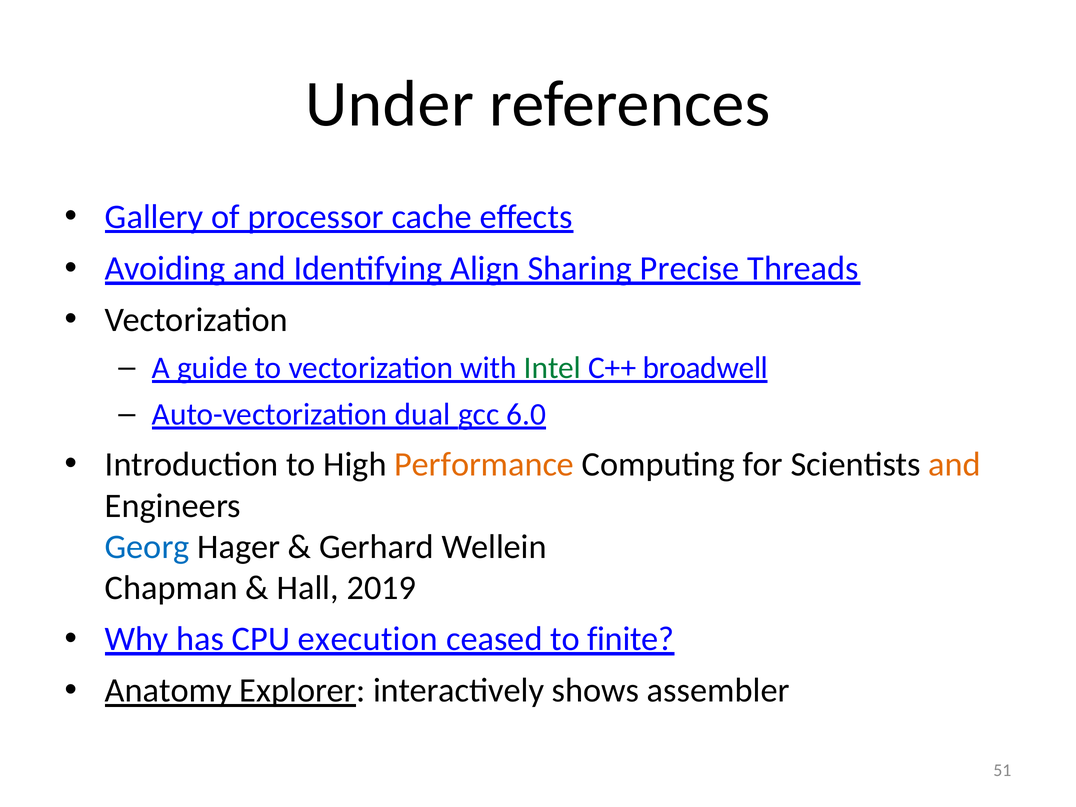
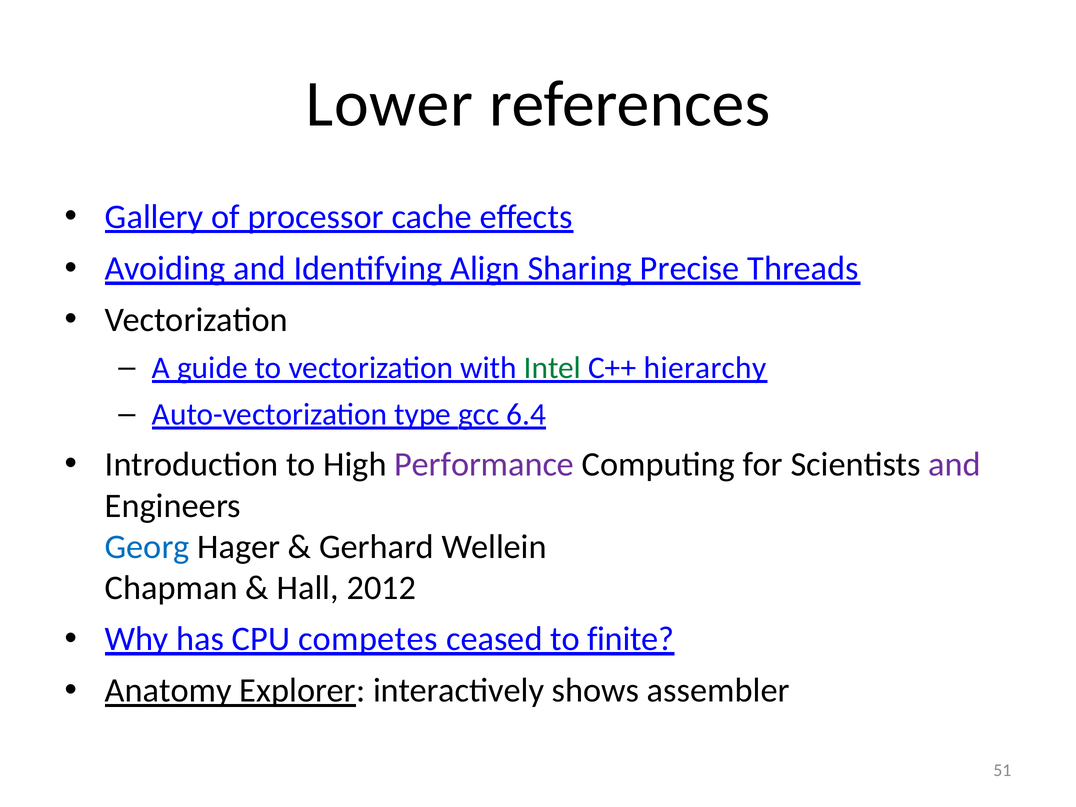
Under: Under -> Lower
broadwell: broadwell -> hierarchy
dual: dual -> type
6.0: 6.0 -> 6.4
Performance colour: orange -> purple
and at (955, 464) colour: orange -> purple
2019: 2019 -> 2012
execution: execution -> competes
